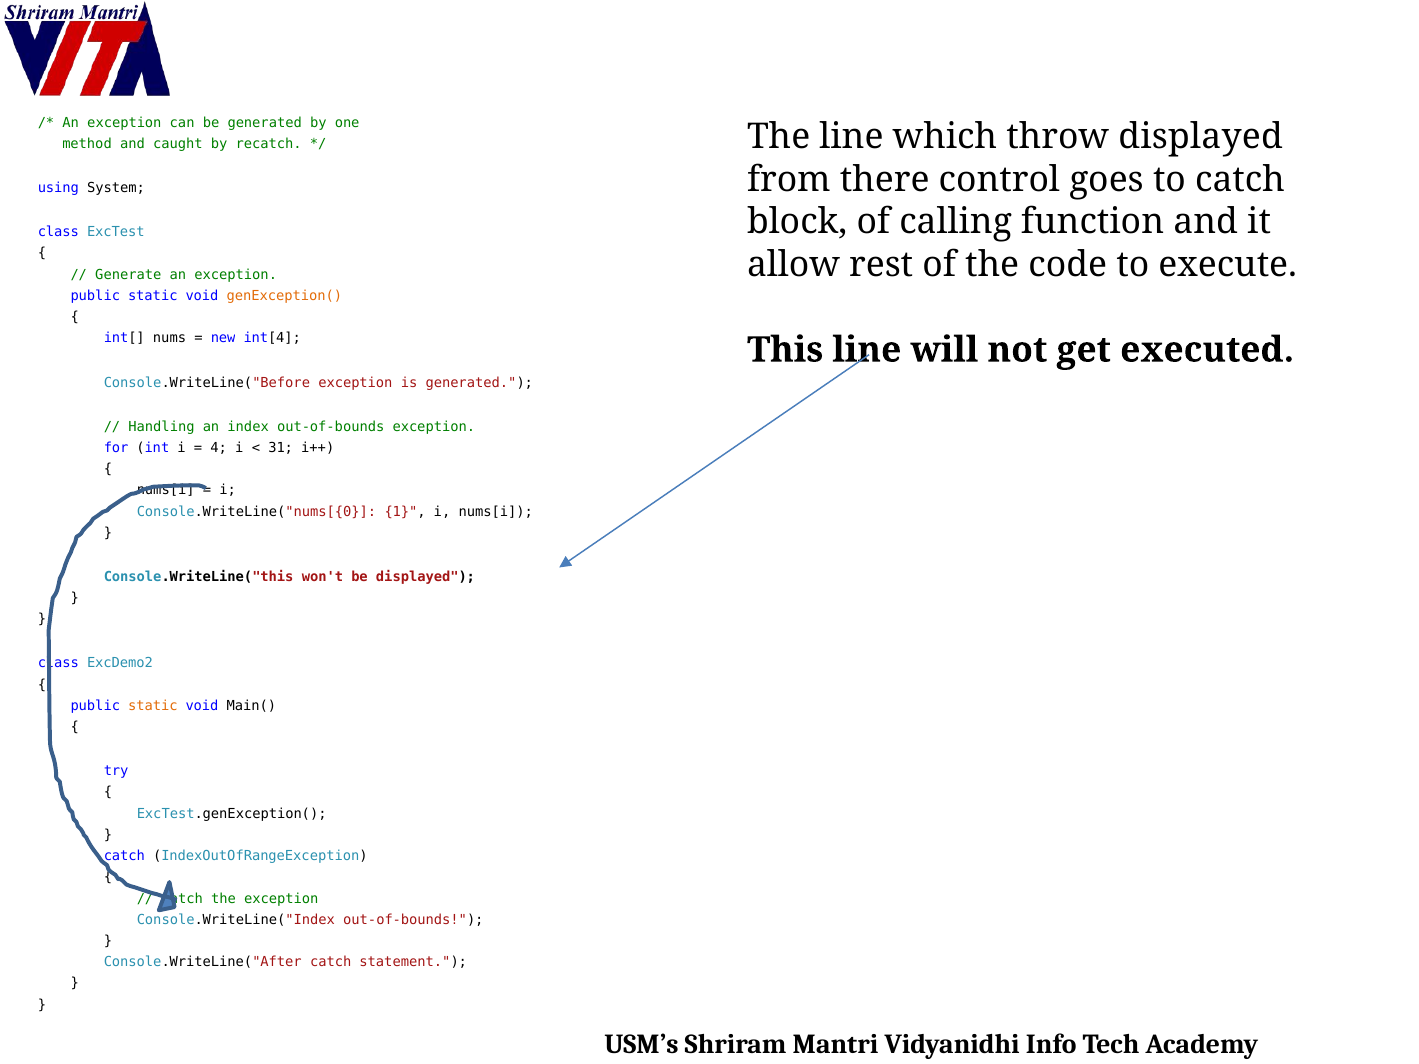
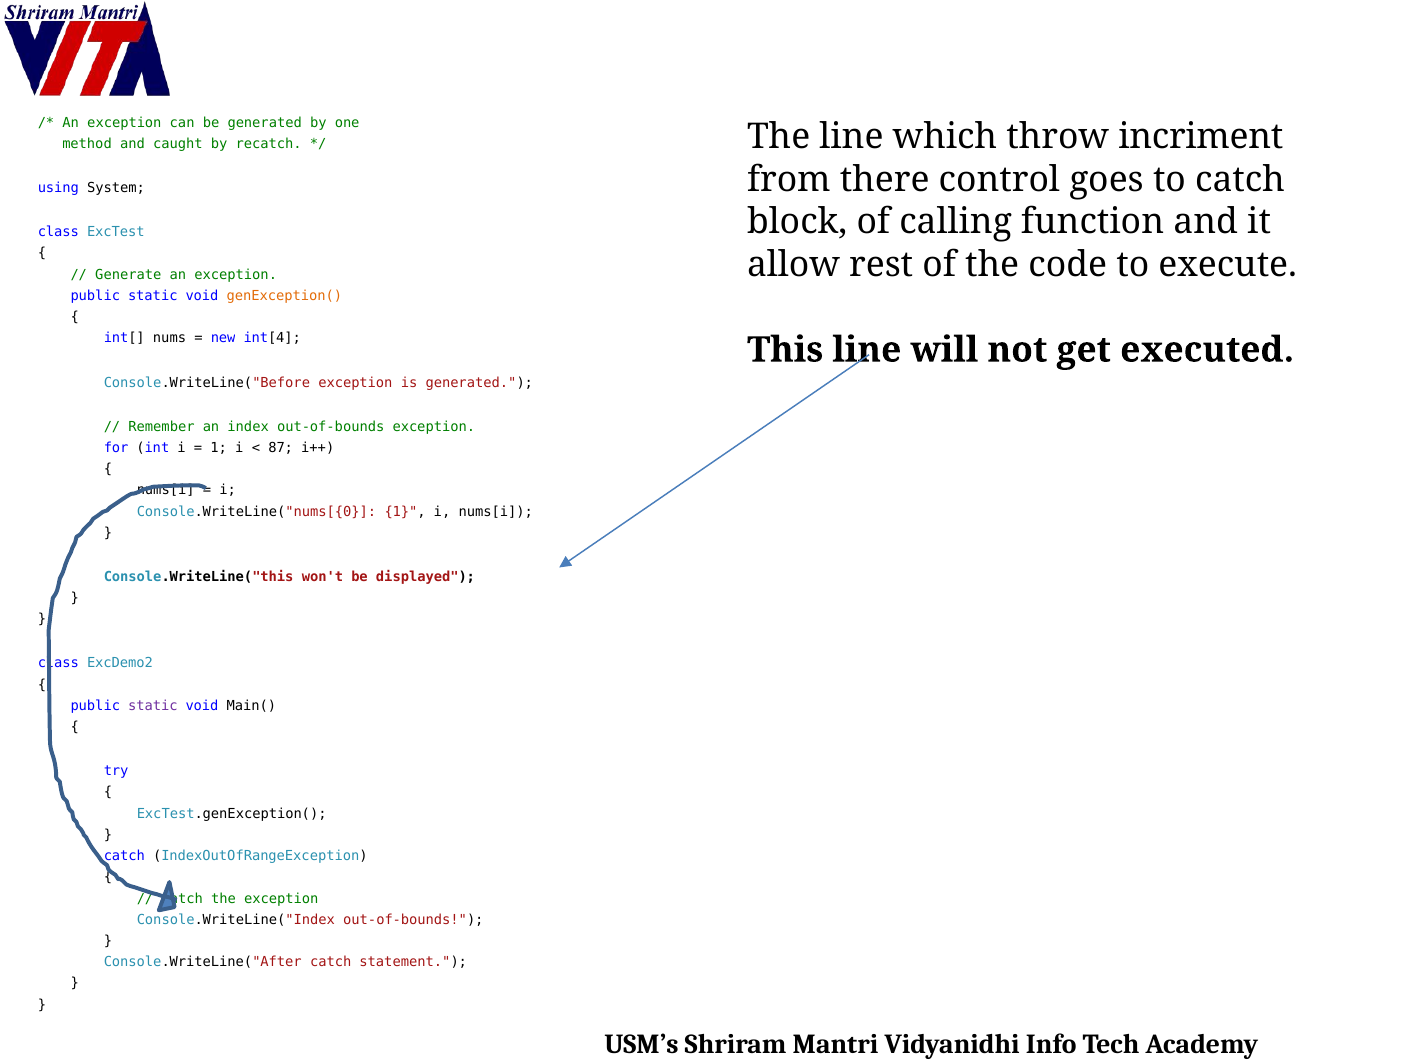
throw displayed: displayed -> incriment
Handling: Handling -> Remember
4 at (219, 448): 4 -> 1
31: 31 -> 87
static at (153, 706) colour: orange -> purple
